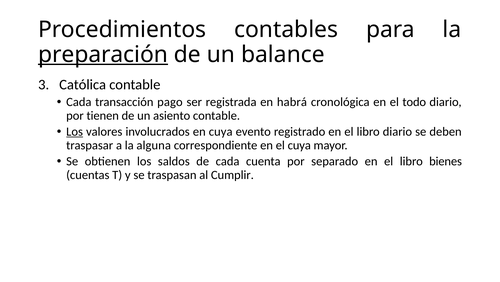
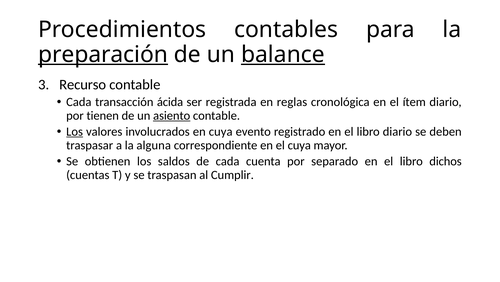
balance underline: none -> present
Católica: Católica -> Recurso
pago: pago -> ácida
habrá: habrá -> reglas
todo: todo -> ítem
asiento underline: none -> present
bienes: bienes -> dichos
